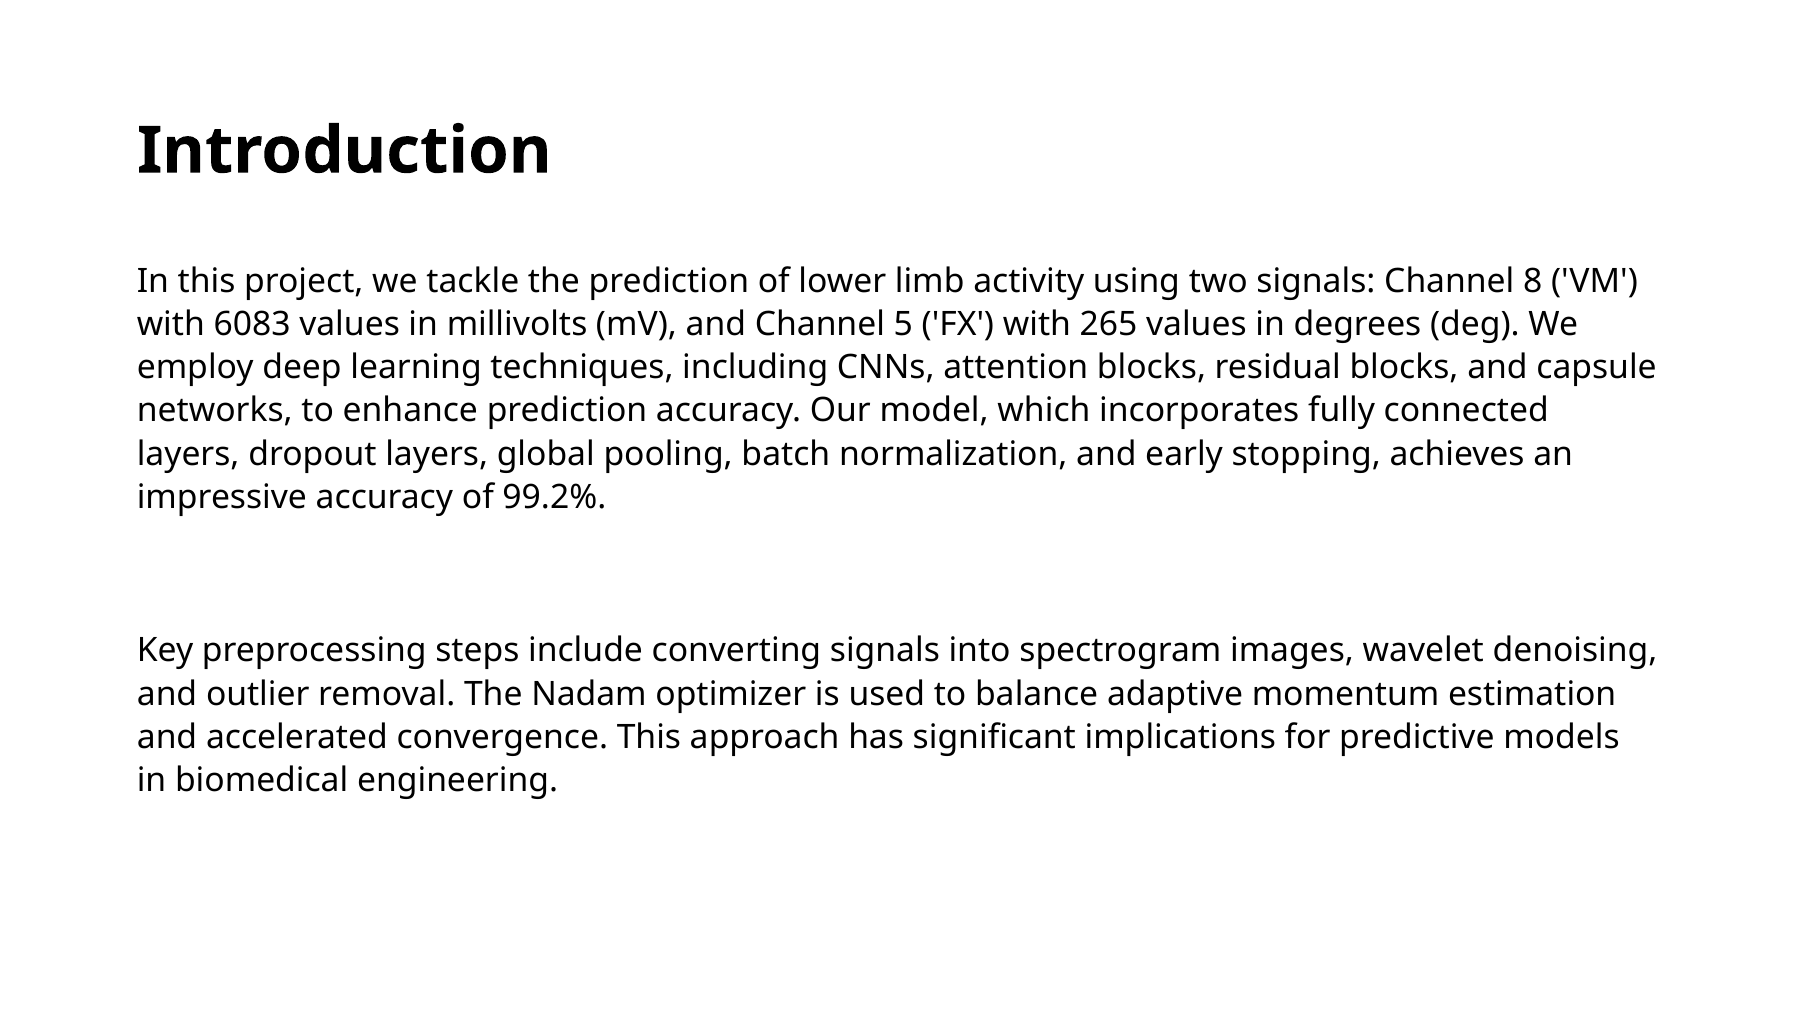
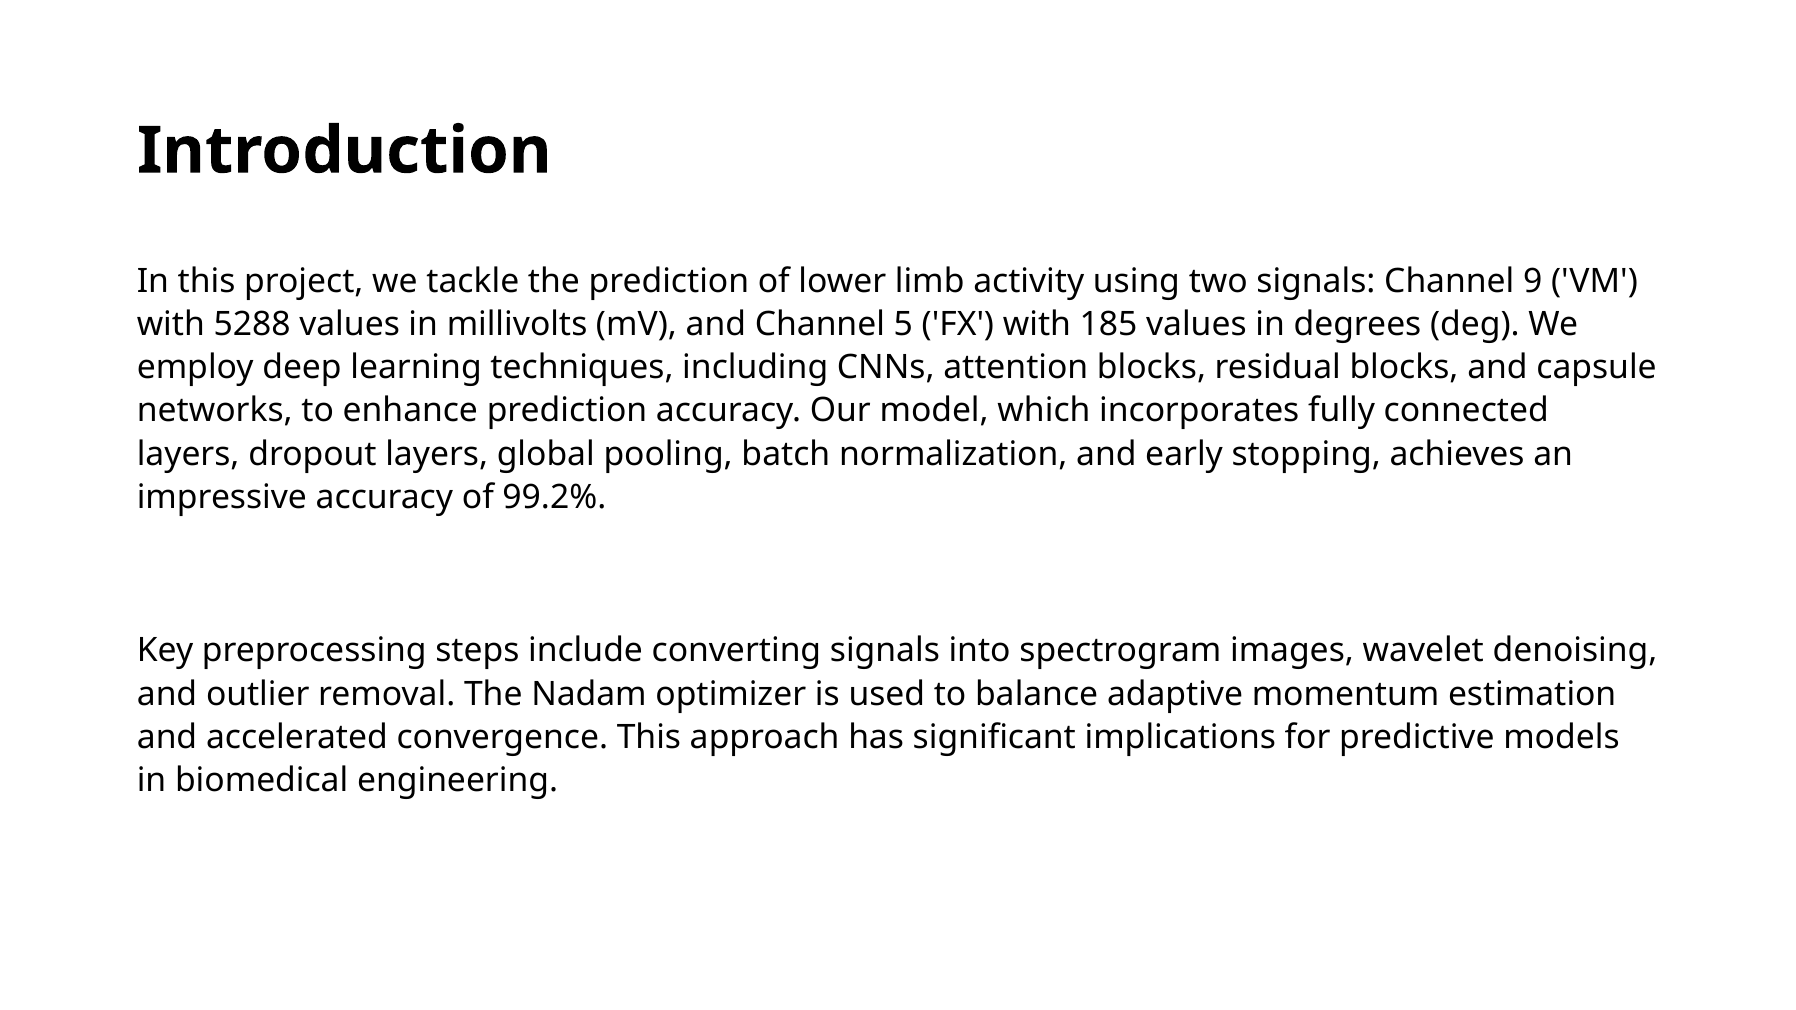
8: 8 -> 9
6083: 6083 -> 5288
265: 265 -> 185
